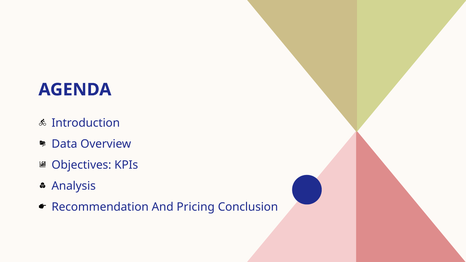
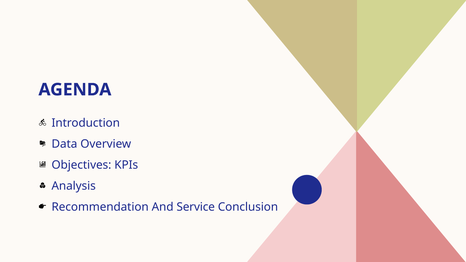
Pricing: Pricing -> Service
